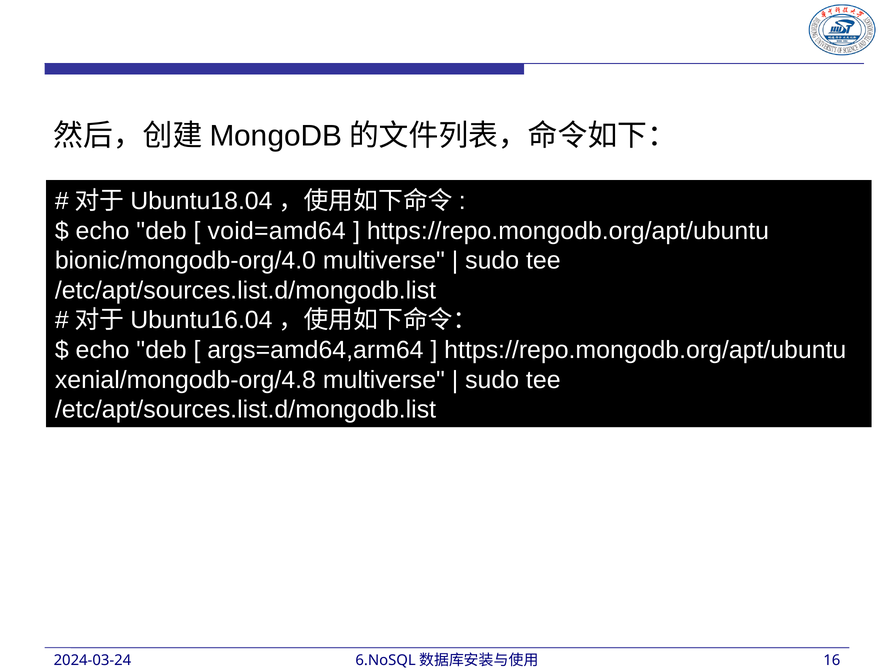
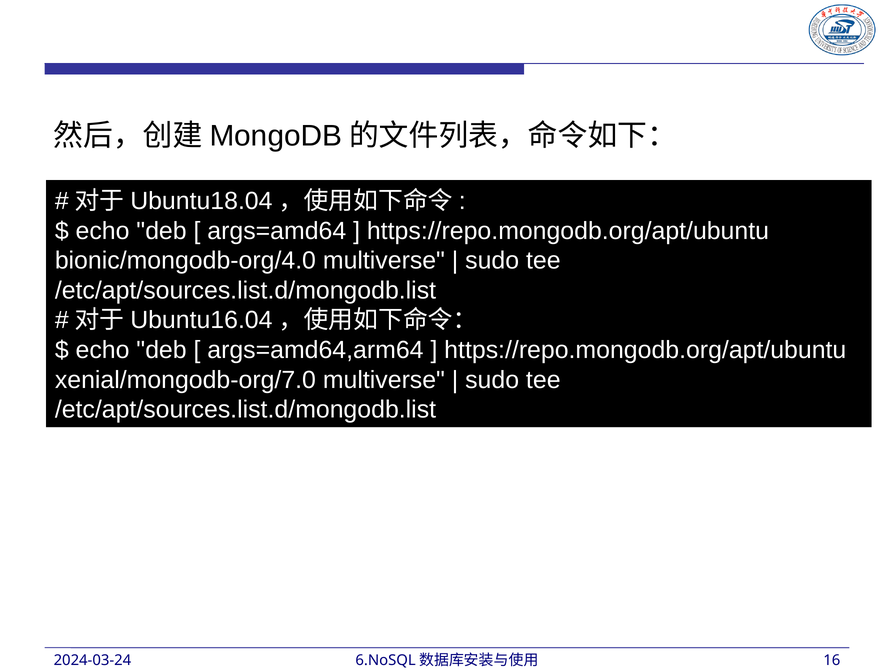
void=amd64: void=amd64 -> args=amd64
xenial/mongodb-org/4.8: xenial/mongodb-org/4.8 -> xenial/mongodb-org/7.0
